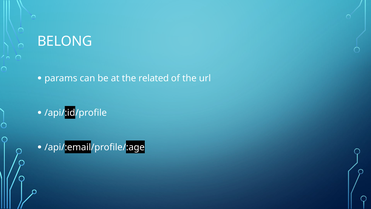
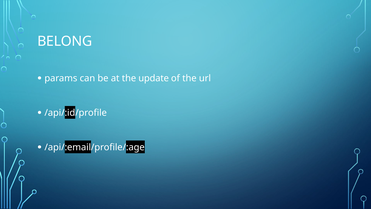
related: related -> update
